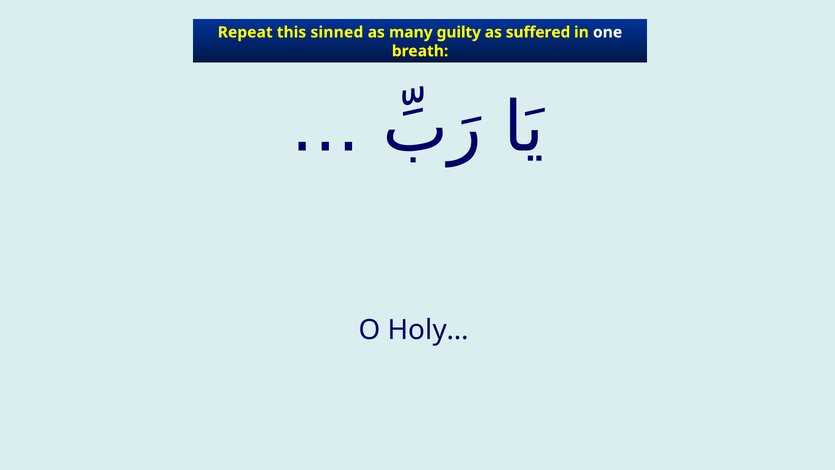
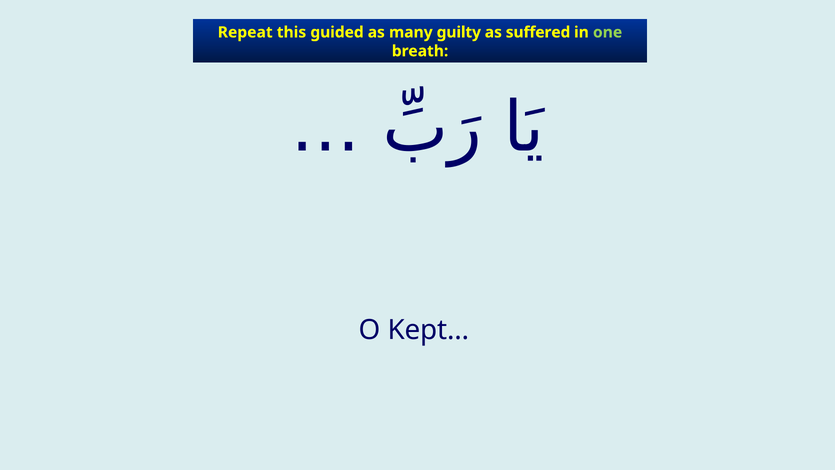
sinned: sinned -> guided
one colour: white -> light green
Holy…: Holy… -> Kept…
